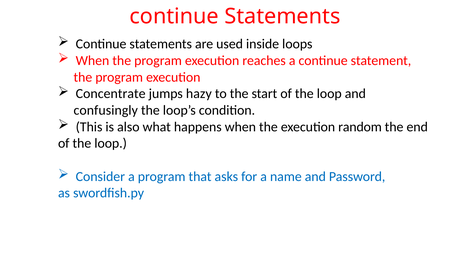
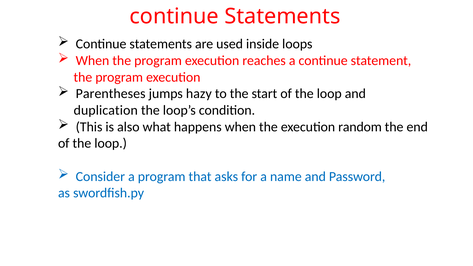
Concentrate: Concentrate -> Parentheses
confusingly: confusingly -> duplication
